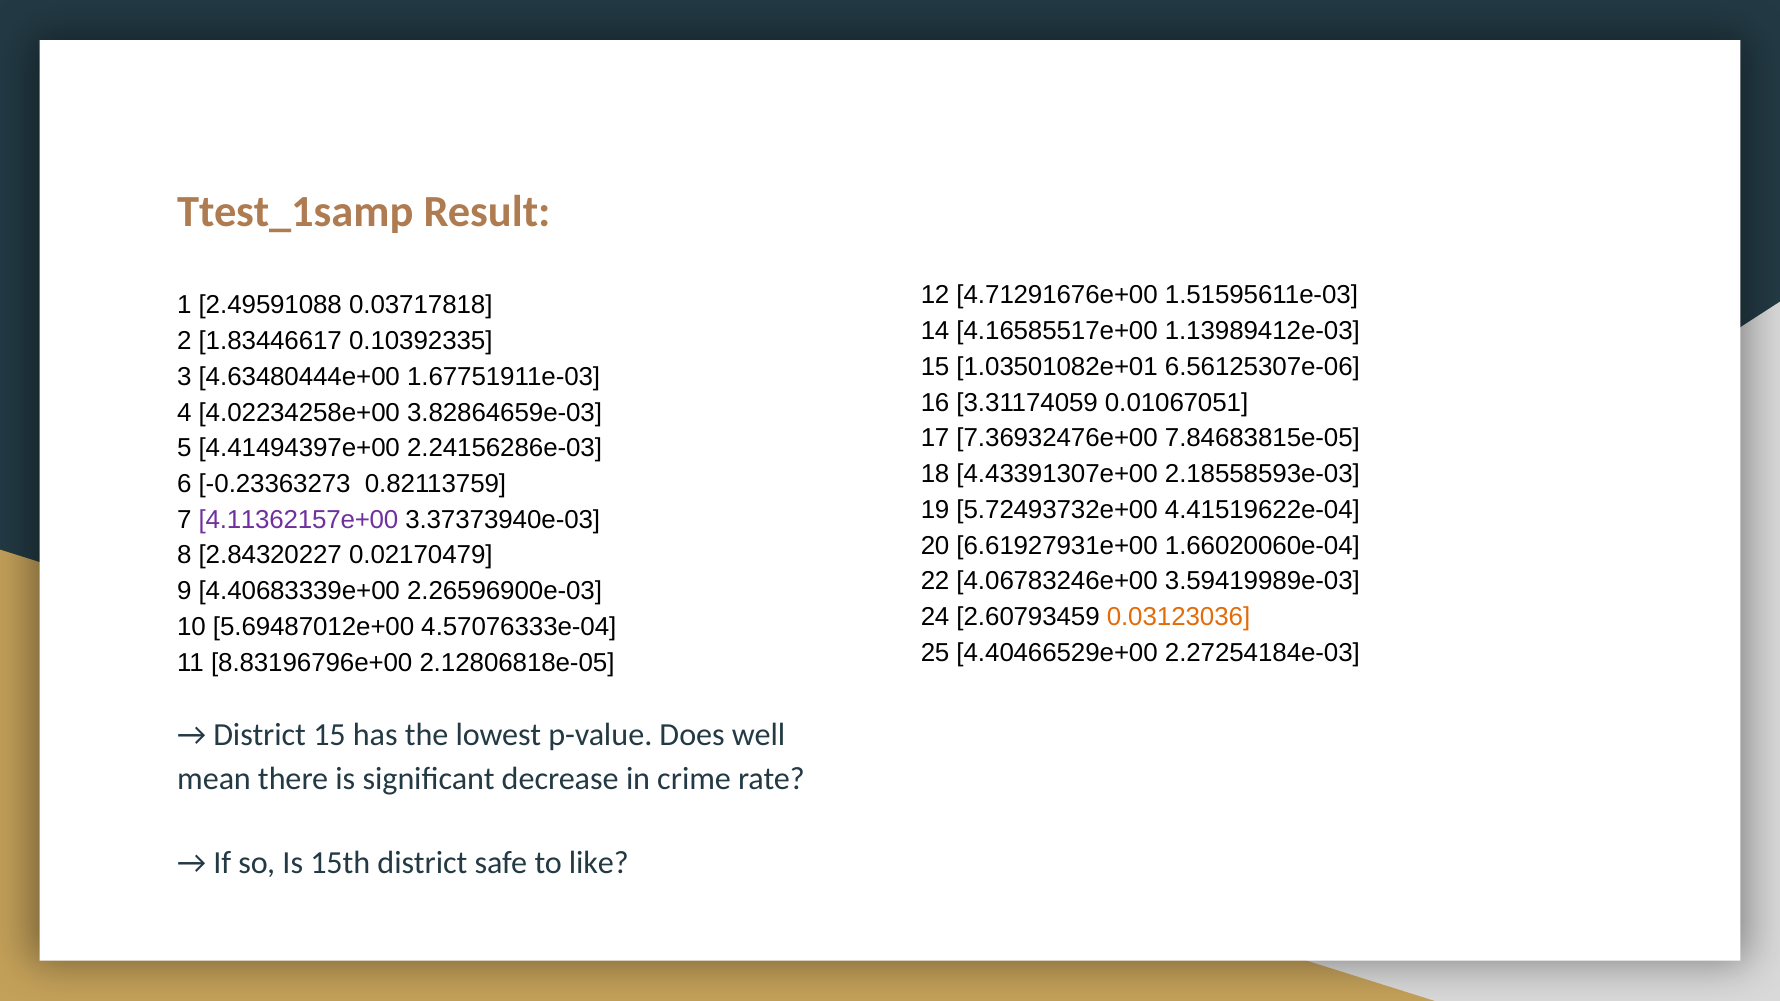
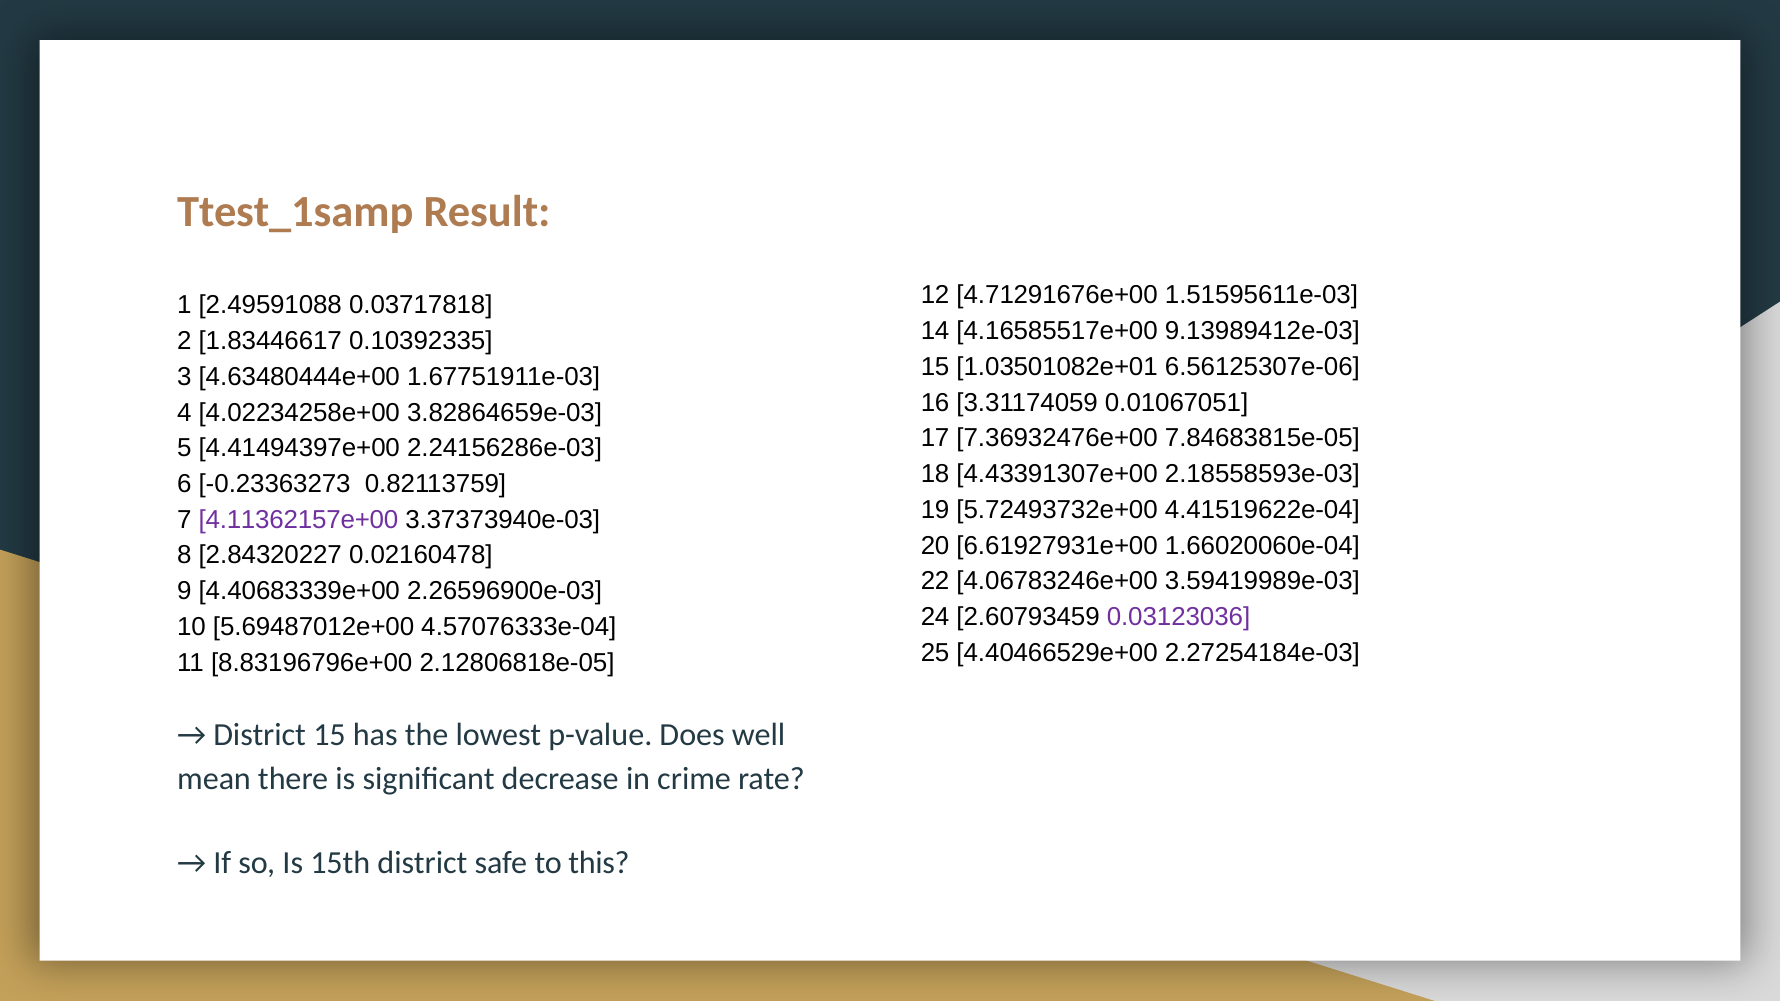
1.13989412e-03: 1.13989412e-03 -> 9.13989412e-03
0.02170479: 0.02170479 -> 0.02160478
0.03123036 colour: orange -> purple
like: like -> this
